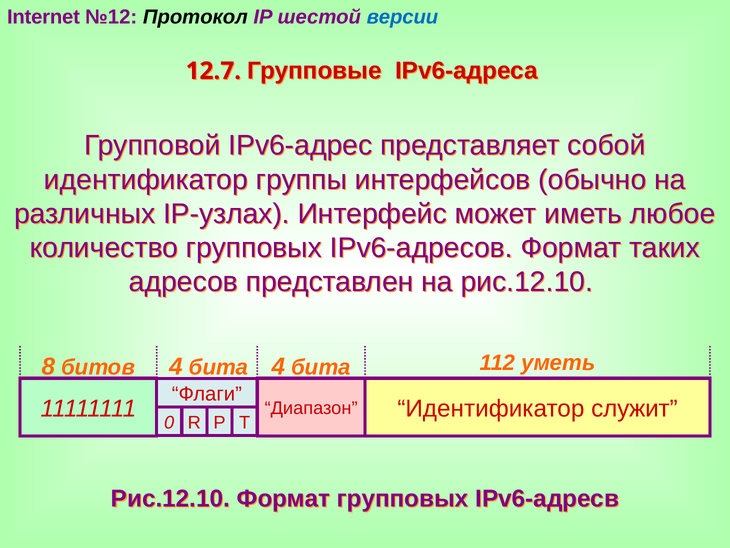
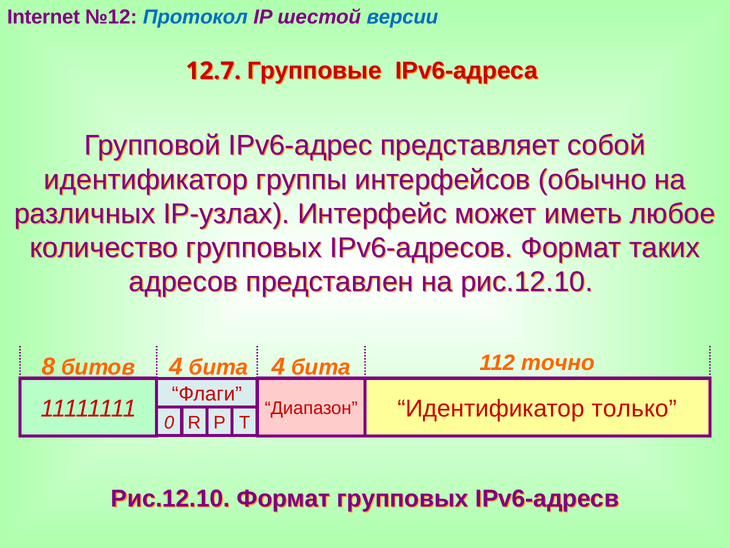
Протокол colour: black -> blue
уметь: уметь -> точно
служит: служит -> только
